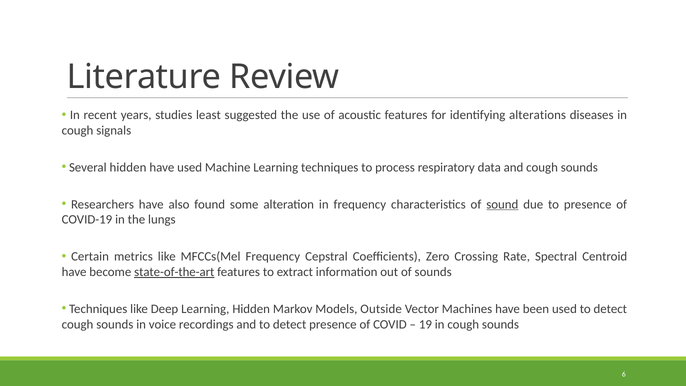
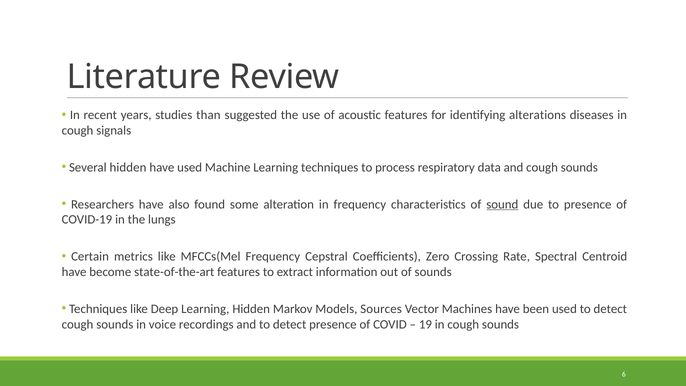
least: least -> than
state-of-the-art underline: present -> none
Outside: Outside -> Sources
